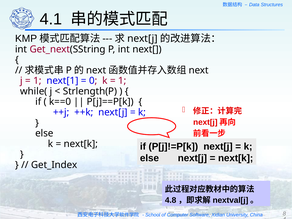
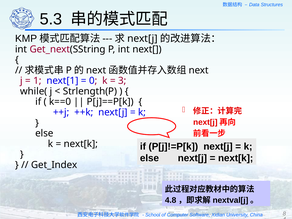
4.1: 4.1 -> 5.3
1 at (122, 81): 1 -> 3
